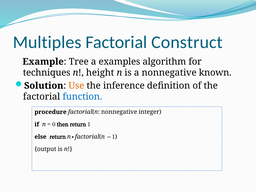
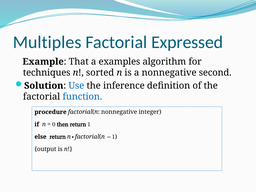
Construct: Construct -> Expressed
Tree: Tree -> That
height: height -> sorted
known: known -> second
Use colour: orange -> blue
